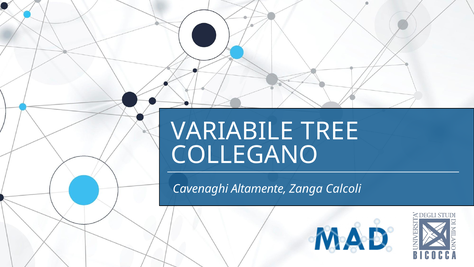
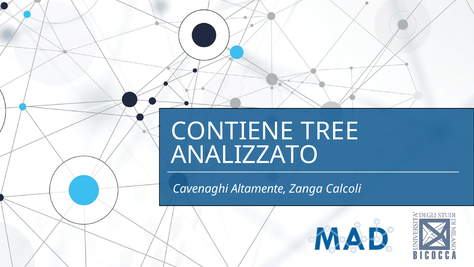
VARIABILE: VARIABILE -> CONTIENE
COLLEGANO: COLLEGANO -> ANALIZZATO
